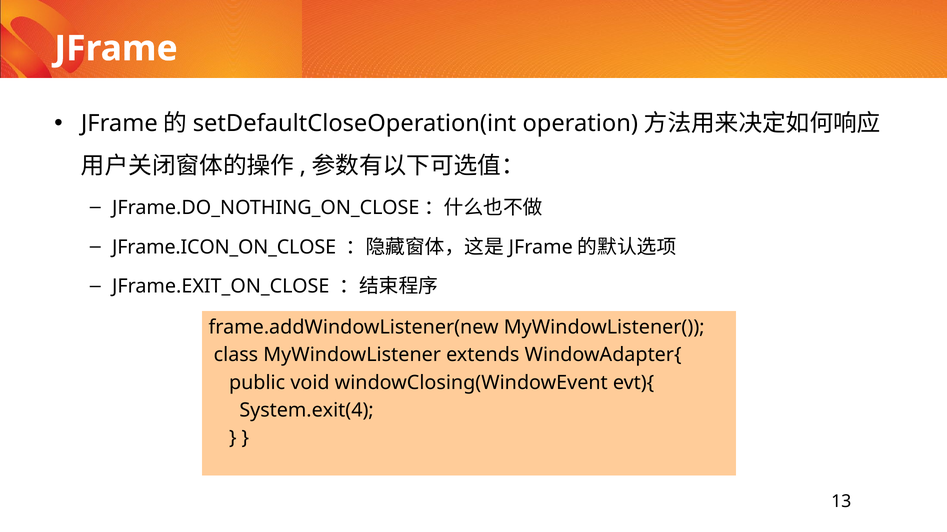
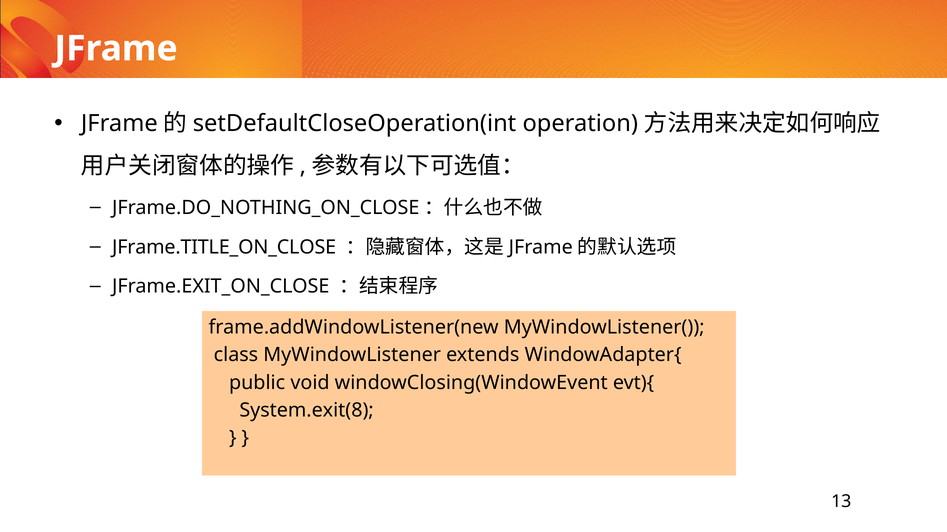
JFrame.ICON_ON_CLOSE: JFrame.ICON_ON_CLOSE -> JFrame.TITLE_ON_CLOSE
System.exit(4: System.exit(4 -> System.exit(8
